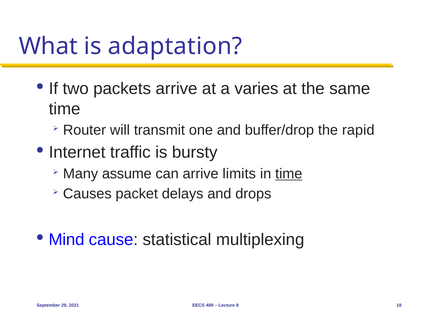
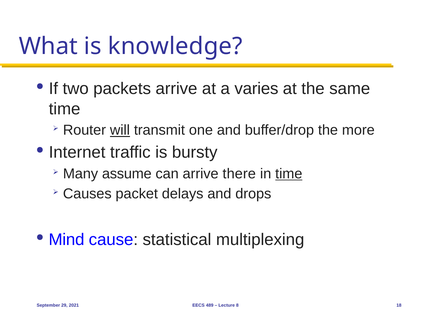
adaptation: adaptation -> knowledge
will underline: none -> present
rapid: rapid -> more
limits: limits -> there
